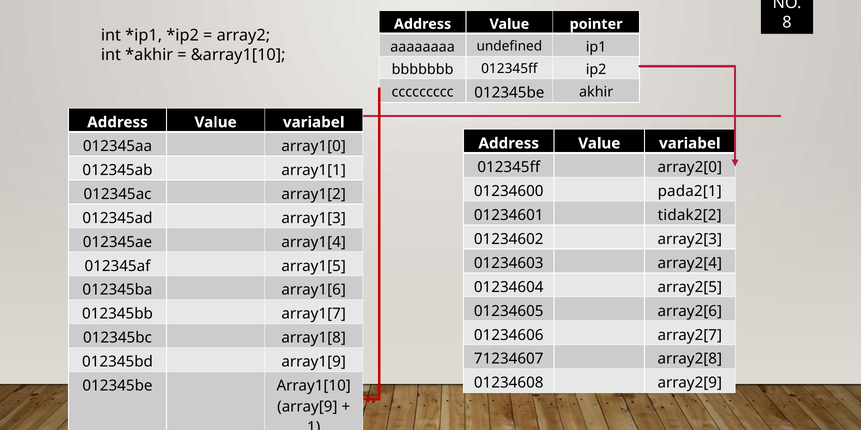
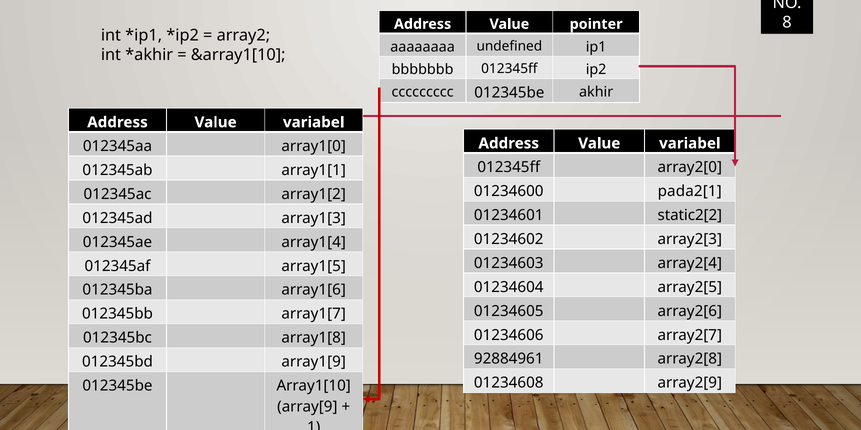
tidak2[2: tidak2[2 -> static2[2
71234607: 71234607 -> 92884961
